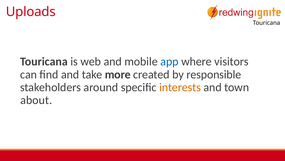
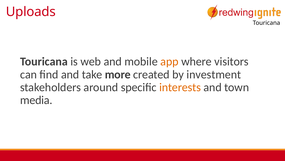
app colour: blue -> orange
responsible: responsible -> investment
about: about -> media
